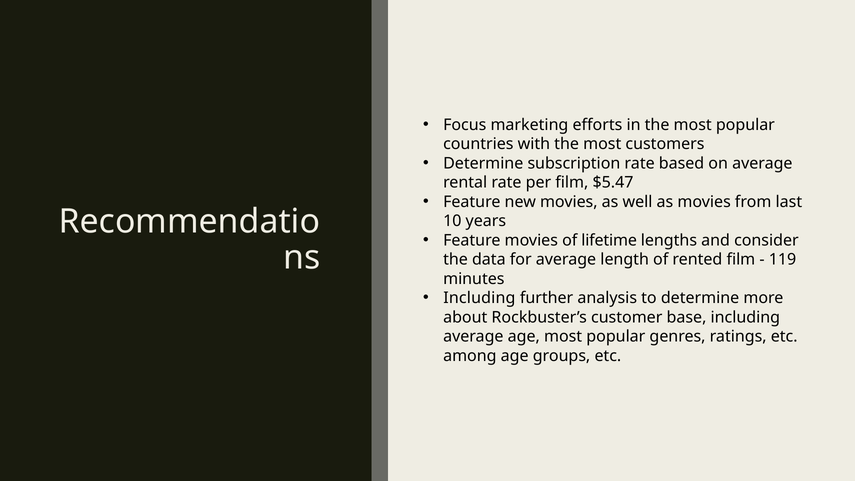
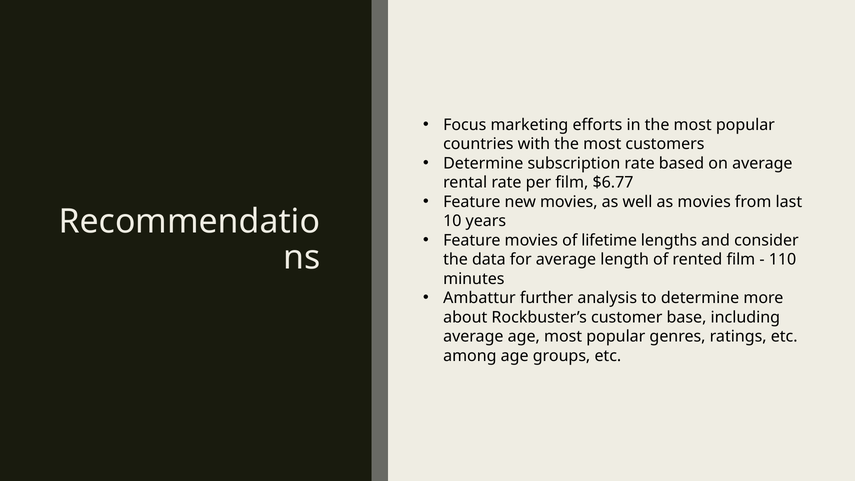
$5.47: $5.47 -> $6.77
119: 119 -> 110
Including at (479, 298): Including -> Ambattur
